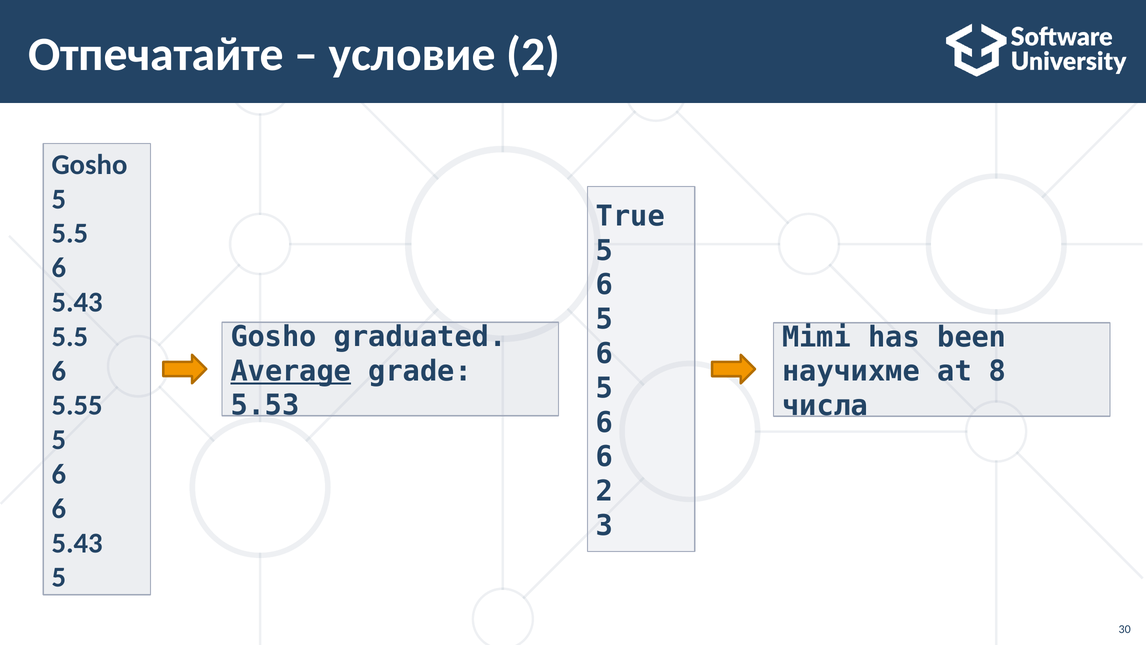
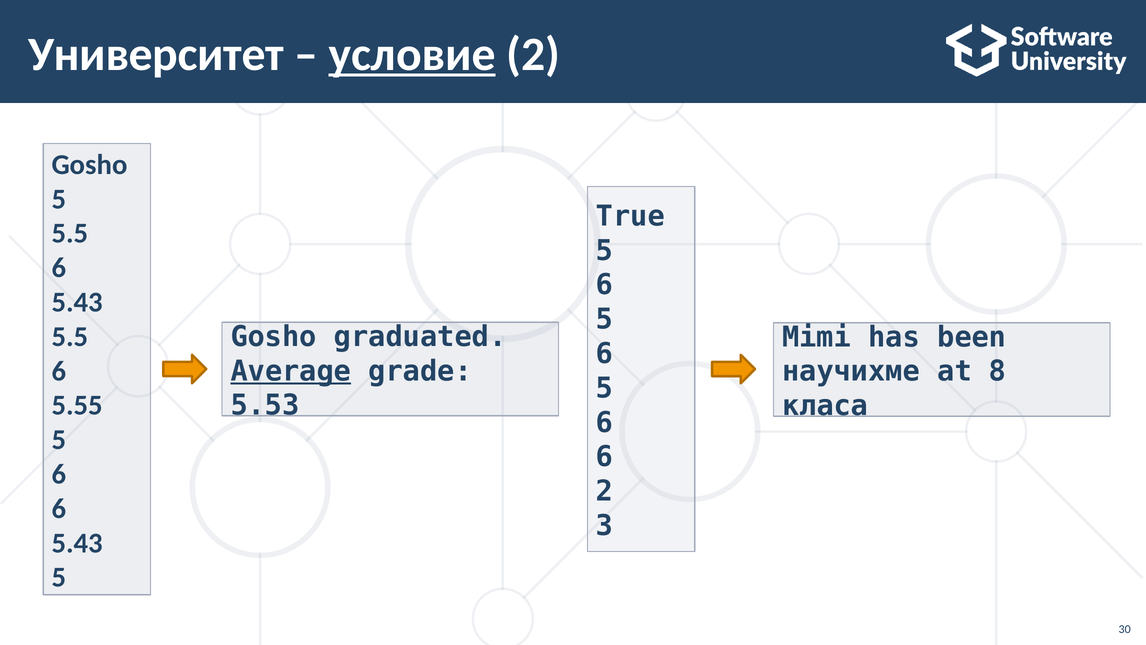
Отпечатайте: Отпечатайте -> Университет
условие underline: none -> present
числа: числа -> класа
